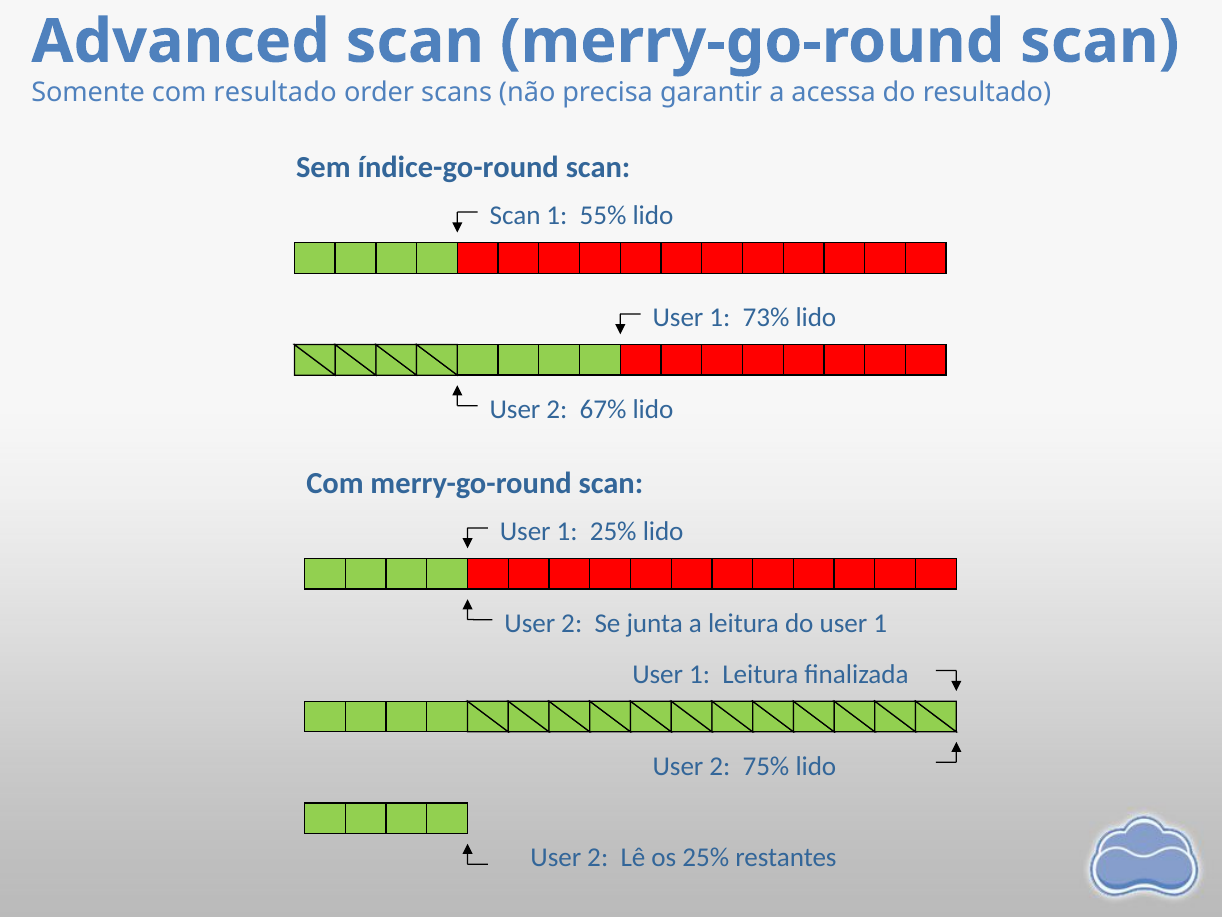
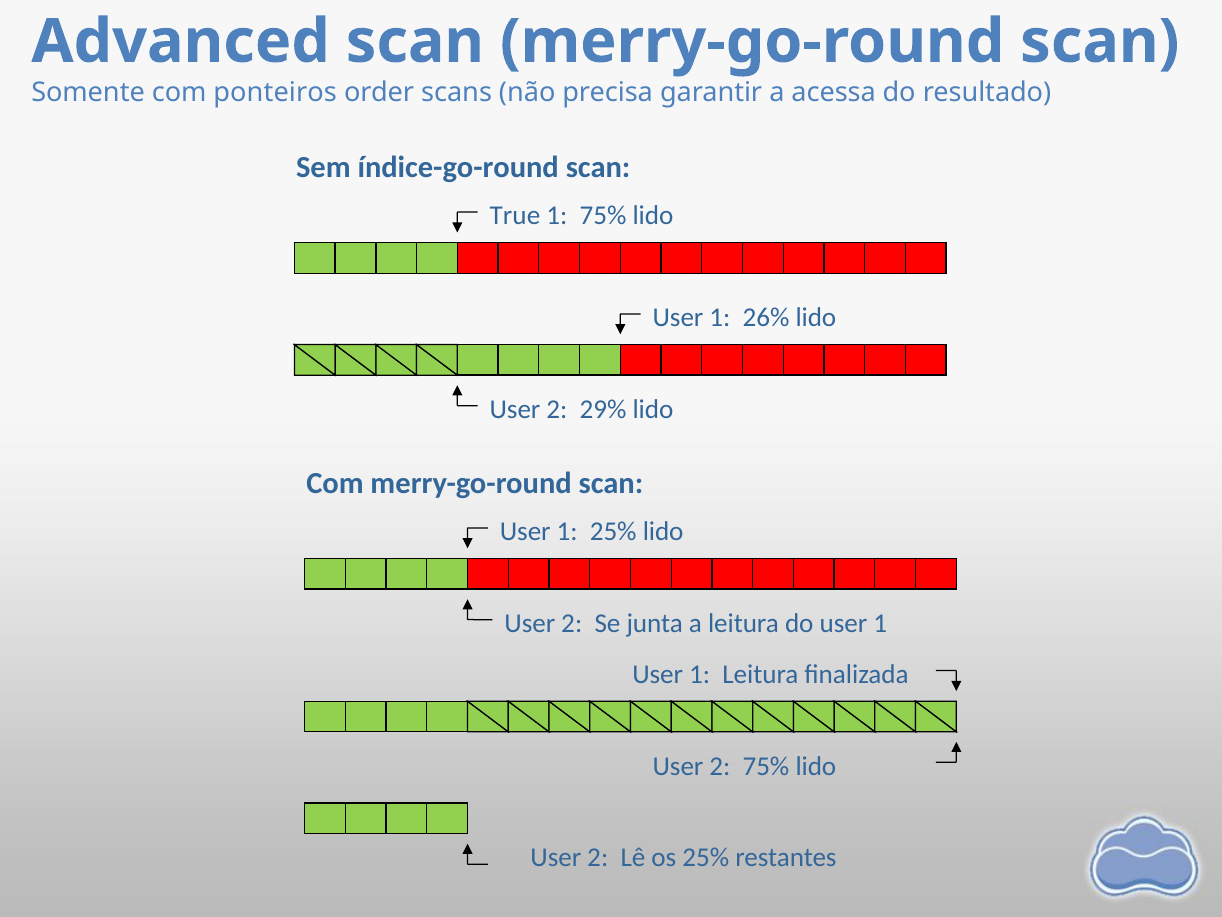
com resultado: resultado -> ponteiros
Scan at (515, 216): Scan -> True
1 55%: 55% -> 75%
73%: 73% -> 26%
67%: 67% -> 29%
